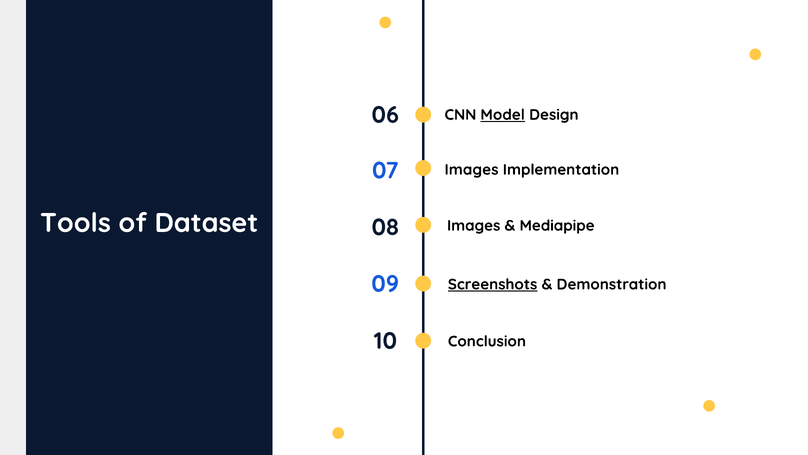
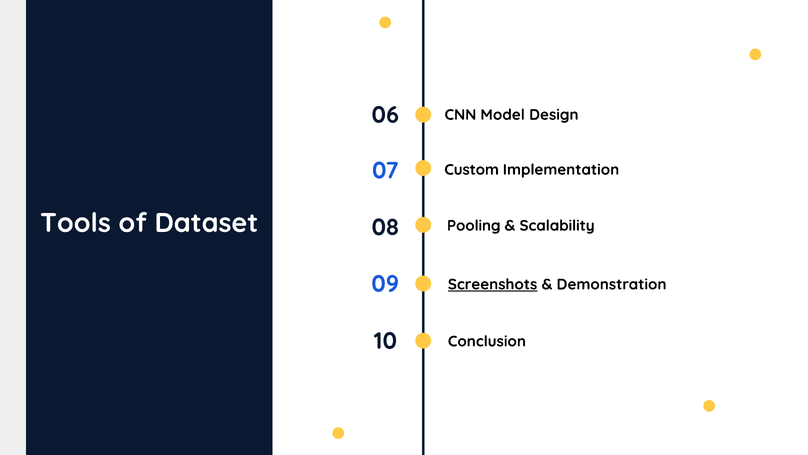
Model underline: present -> none
07 Images: Images -> Custom
Images at (474, 225): Images -> Pooling
Mediapipe: Mediapipe -> Scalability
